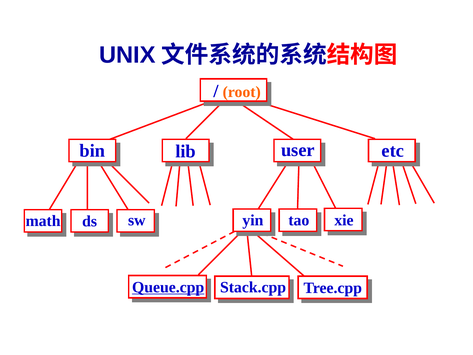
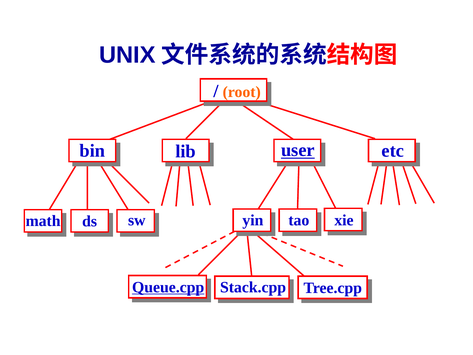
user underline: none -> present
